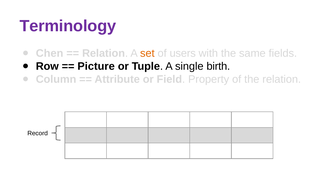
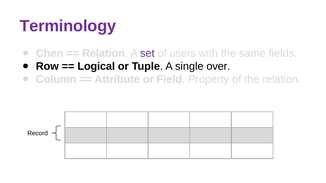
set colour: orange -> purple
Picture: Picture -> Logical
birth: birth -> over
